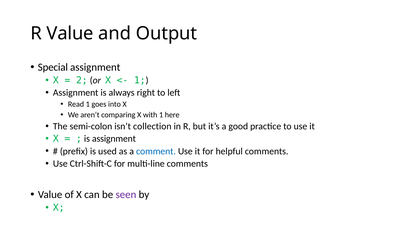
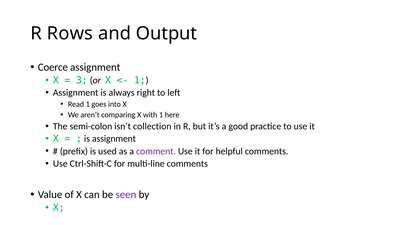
R Value: Value -> Rows
Special: Special -> Coerce
2: 2 -> 3
comment colour: blue -> purple
